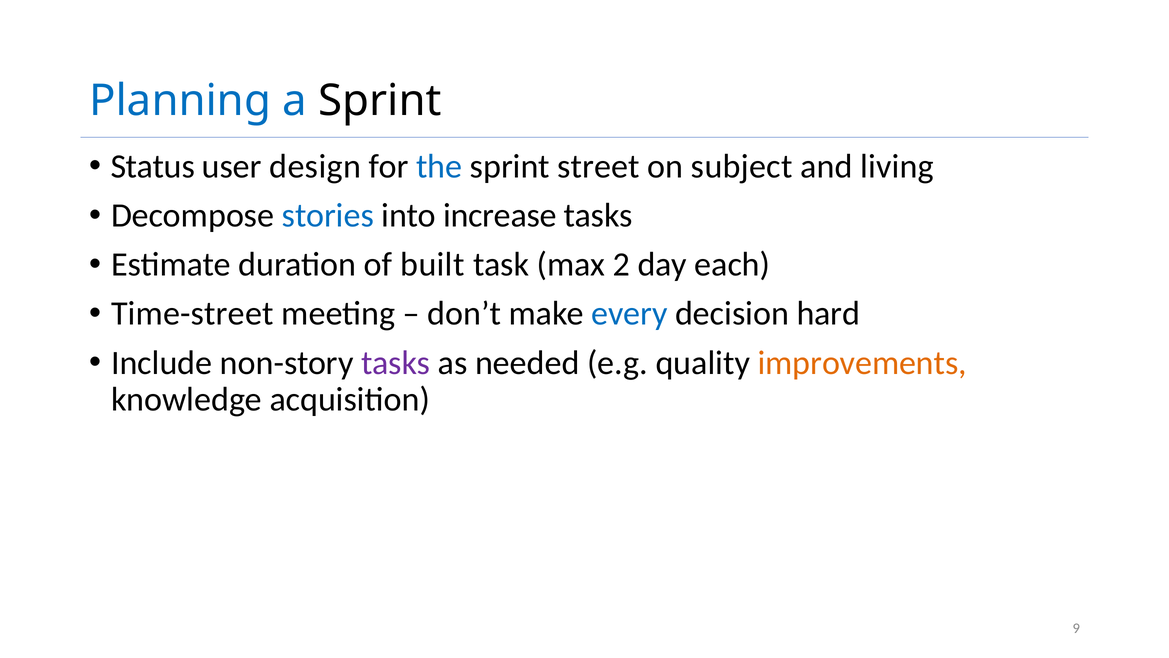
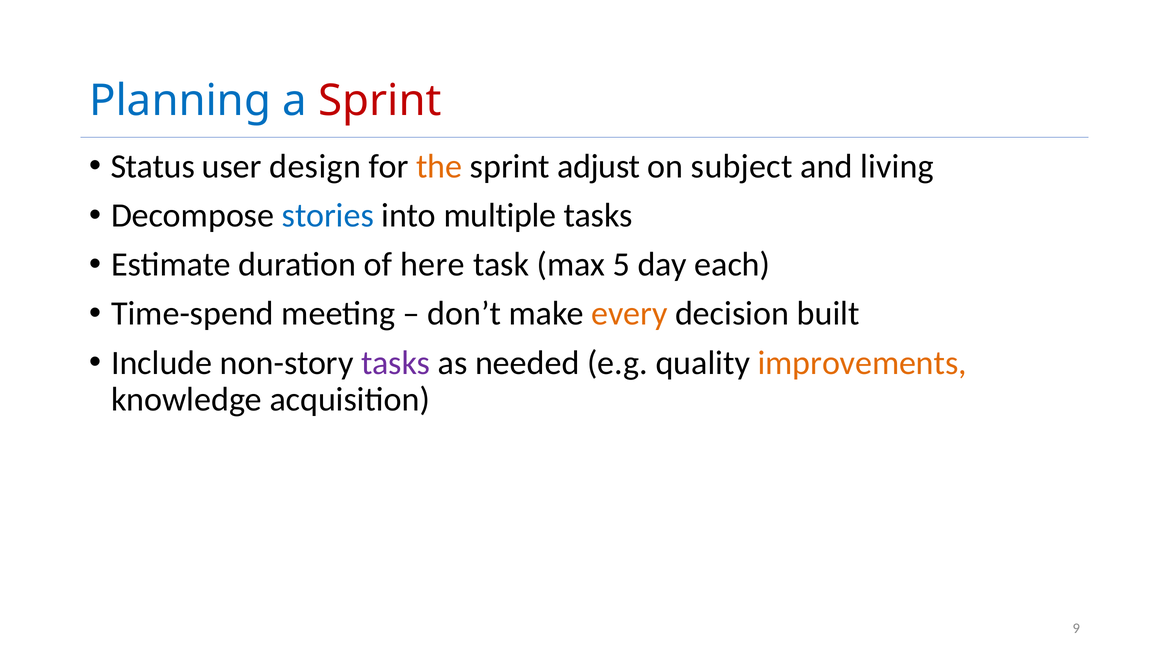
Sprint at (380, 100) colour: black -> red
the colour: blue -> orange
street: street -> adjust
increase: increase -> multiple
built: built -> here
2: 2 -> 5
Time-street: Time-street -> Time-spend
every colour: blue -> orange
hard: hard -> built
